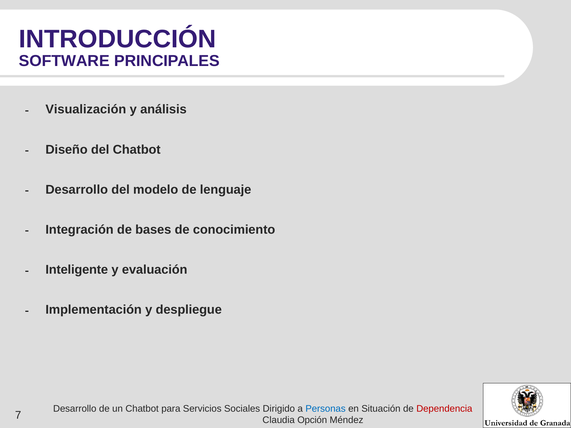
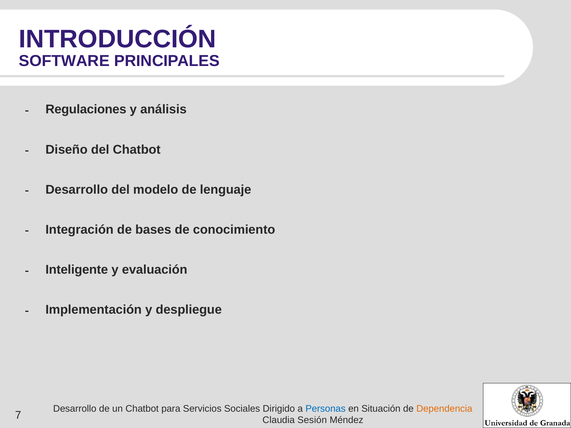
Visualización: Visualización -> Regulaciones
Dependencia colour: red -> orange
Opción: Opción -> Sesión
